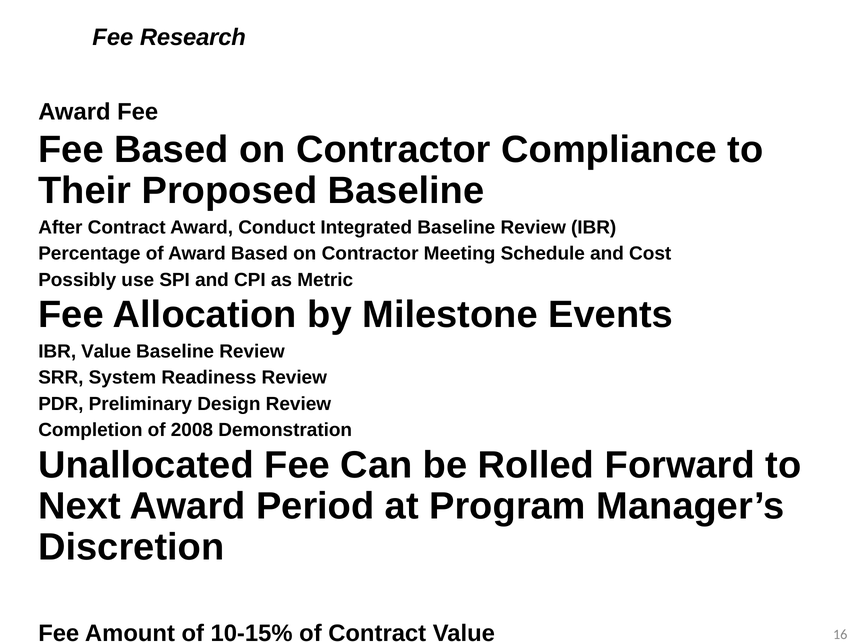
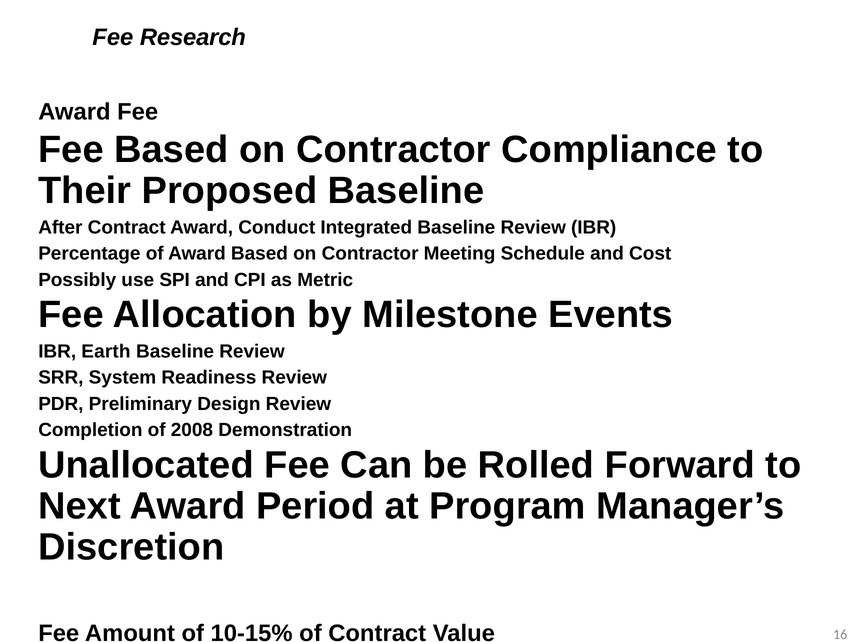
IBR Value: Value -> Earth
